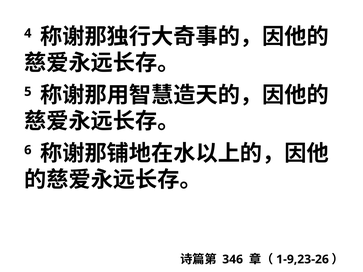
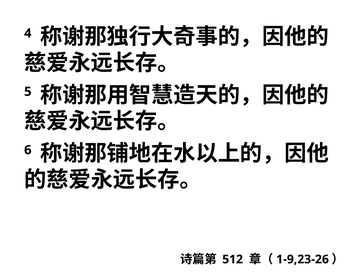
346: 346 -> 512
